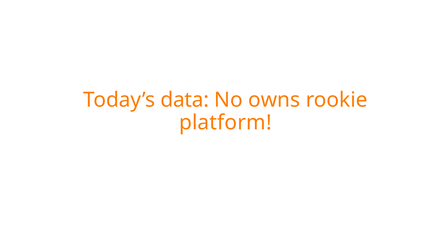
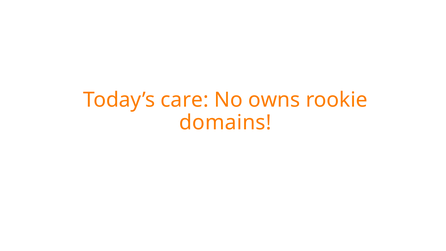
data: data -> care
platform: platform -> domains
